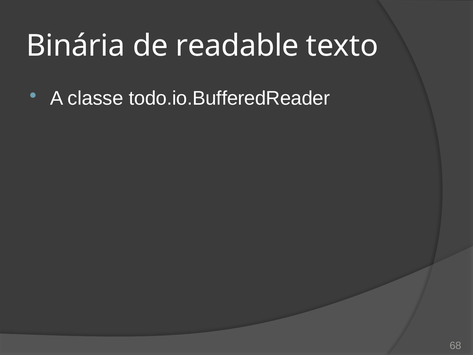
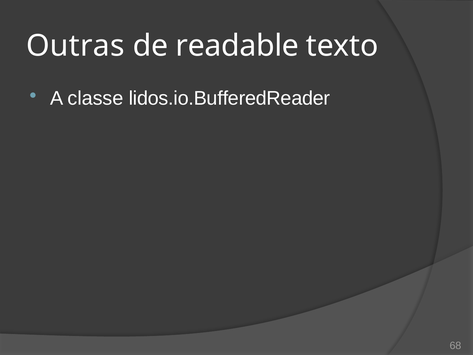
Binária: Binária -> Outras
todo.io.BufferedReader: todo.io.BufferedReader -> lidos.io.BufferedReader
